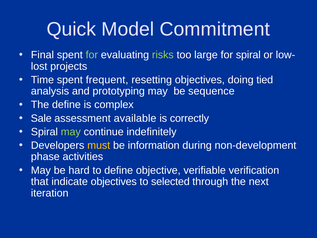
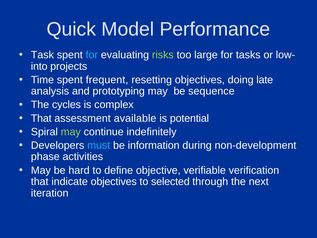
Commitment: Commitment -> Performance
Final: Final -> Task
for at (92, 55) colour: light green -> light blue
for spiral: spiral -> tasks
lost: lost -> into
tied: tied -> late
The define: define -> cycles
Sale at (41, 118): Sale -> That
correctly: correctly -> potential
must colour: yellow -> light blue
